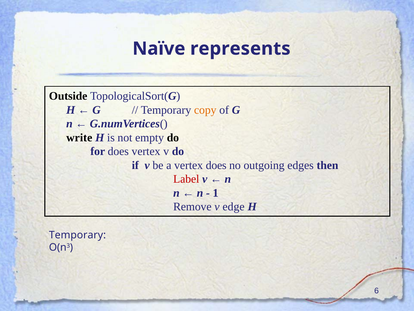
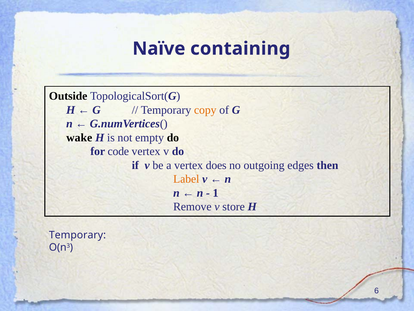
represents: represents -> containing
write: write -> wake
for does: does -> code
Label colour: red -> orange
edge: edge -> store
